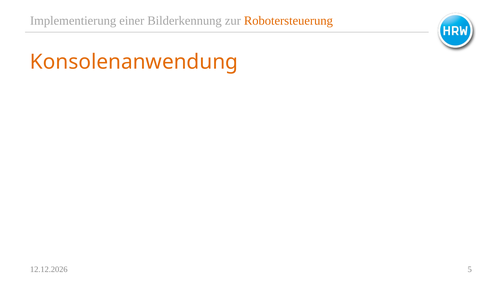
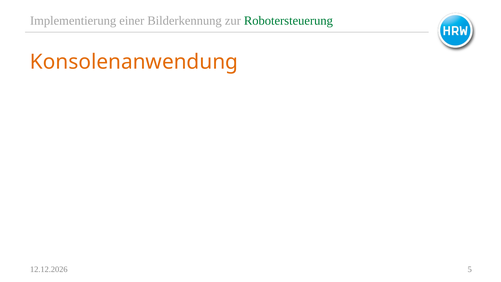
Robotersteuerung colour: orange -> green
